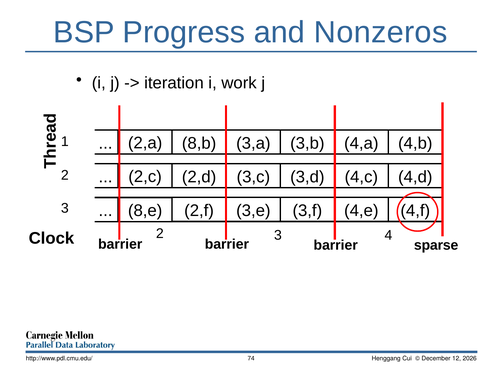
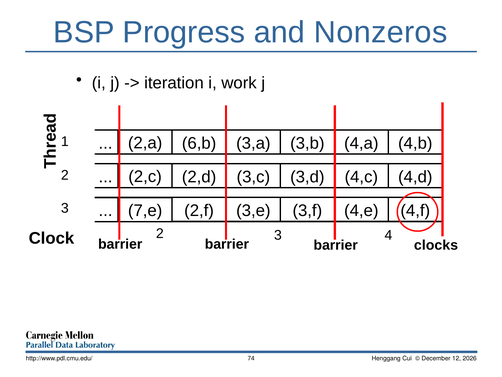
8,b: 8,b -> 6,b
8,e: 8,e -> 7,e
sparse: sparse -> clocks
